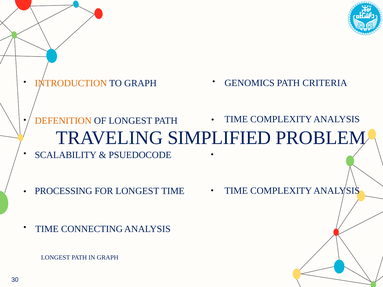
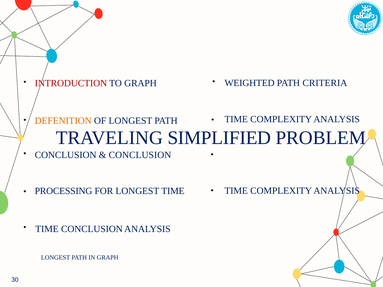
GENOMICS: GENOMICS -> WEIGHTED
INTRODUCTION colour: orange -> red
SCALABILITY at (66, 155): SCALABILITY -> CONCLUSION
PSUEDOCODE at (140, 155): PSUEDOCODE -> CONCLUSION
TIME CONNECTING: CONNECTING -> CONCLUSION
